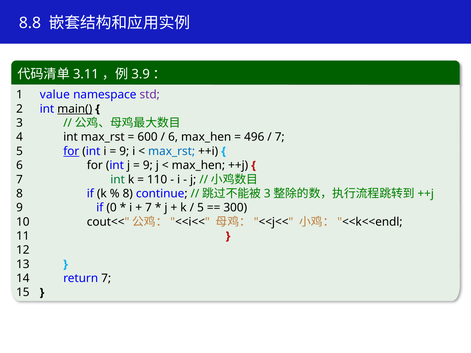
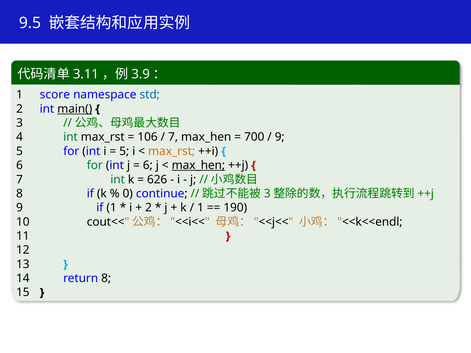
8.8: 8.8 -> 9.5
value: value -> score
std colour: purple -> blue
int at (71, 137) colour: black -> green
600: 600 -> 106
6 at (173, 137): 6 -> 7
496: 496 -> 700
7 at (280, 137): 7 -> 9
for at (71, 151) underline: present -> none
9 at (124, 151): 9 -> 5
max_rst at (172, 151) colour: blue -> orange
for at (95, 165) colour: black -> green
9 at (148, 165): 9 -> 6
max_hen at (198, 165) underline: none -> present
110: 110 -> 626
8 at (128, 194): 8 -> 0
if 0: 0 -> 1
7 at (148, 208): 7 -> 2
5 at (200, 208): 5 -> 1
300: 300 -> 190
return 7: 7 -> 8
